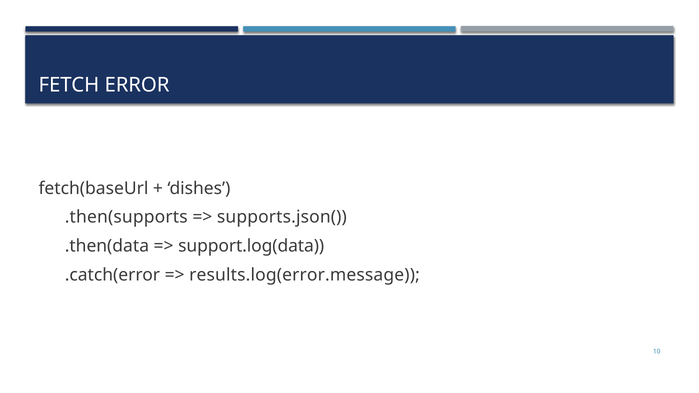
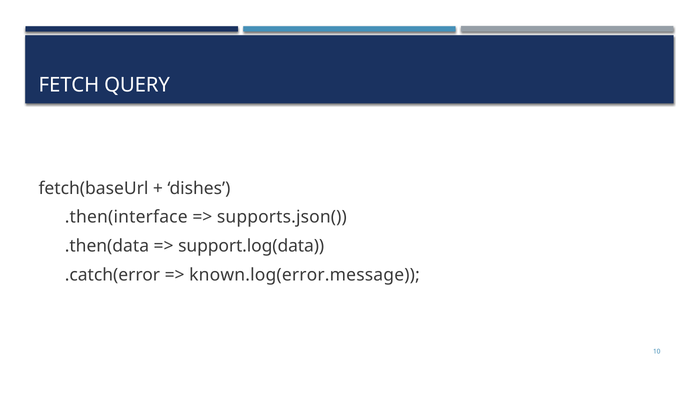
ERROR: ERROR -> QUERY
.then(supports: .then(supports -> .then(interface
results.log(error.message: results.log(error.message -> known.log(error.message
